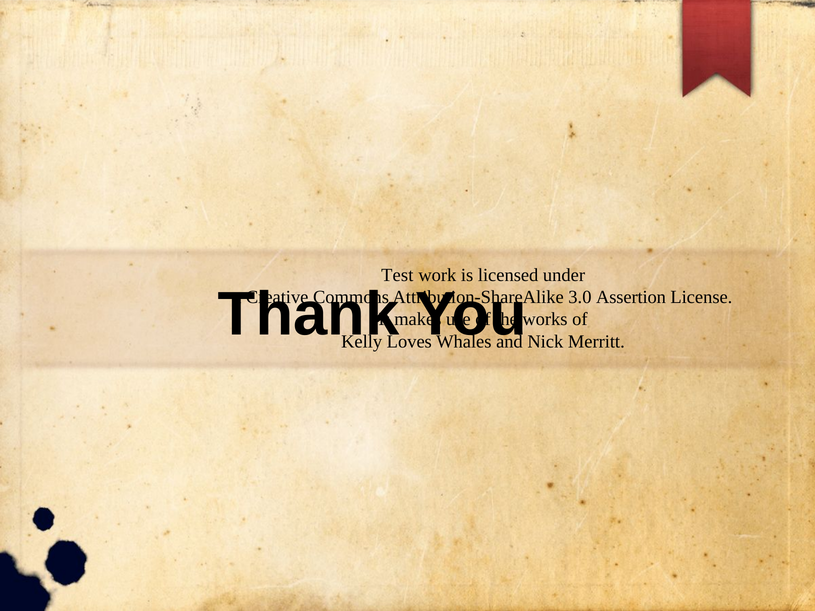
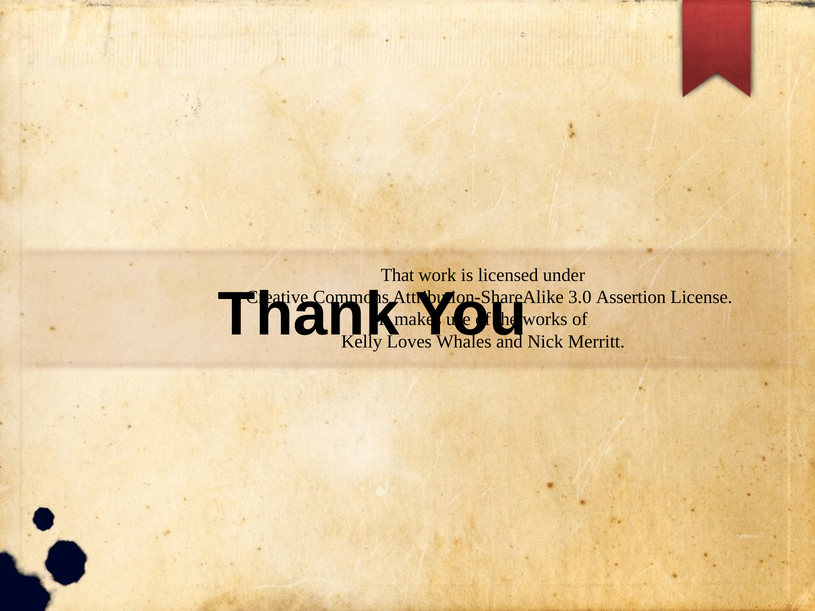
Test: Test -> That
